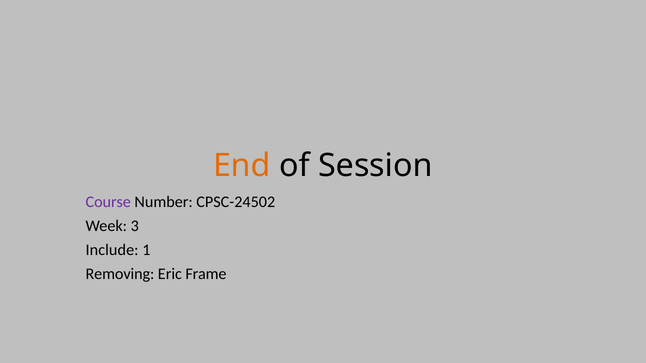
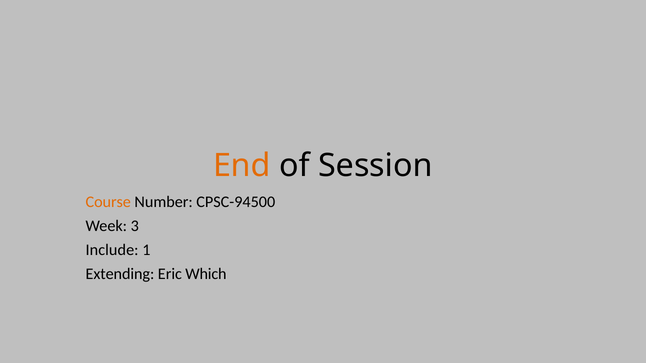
Course colour: purple -> orange
CPSC-24502: CPSC-24502 -> CPSC-94500
Removing: Removing -> Extending
Frame: Frame -> Which
